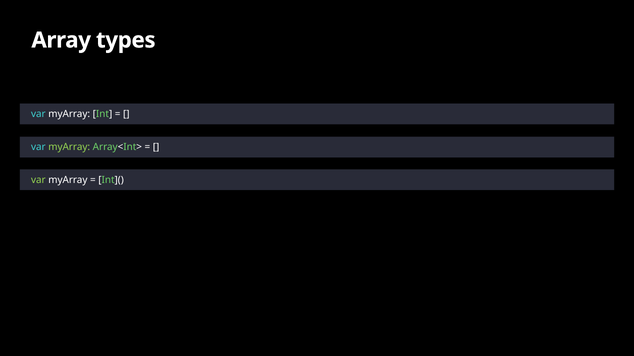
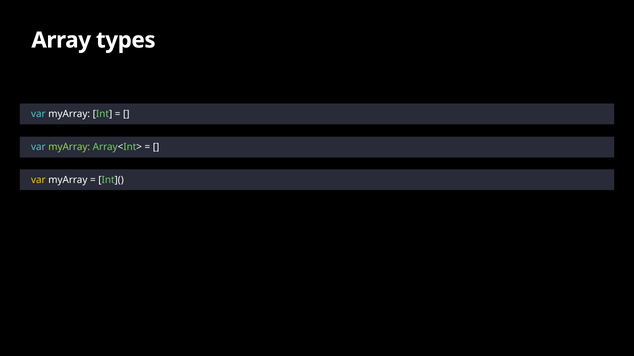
var at (38, 180) colour: light green -> yellow
